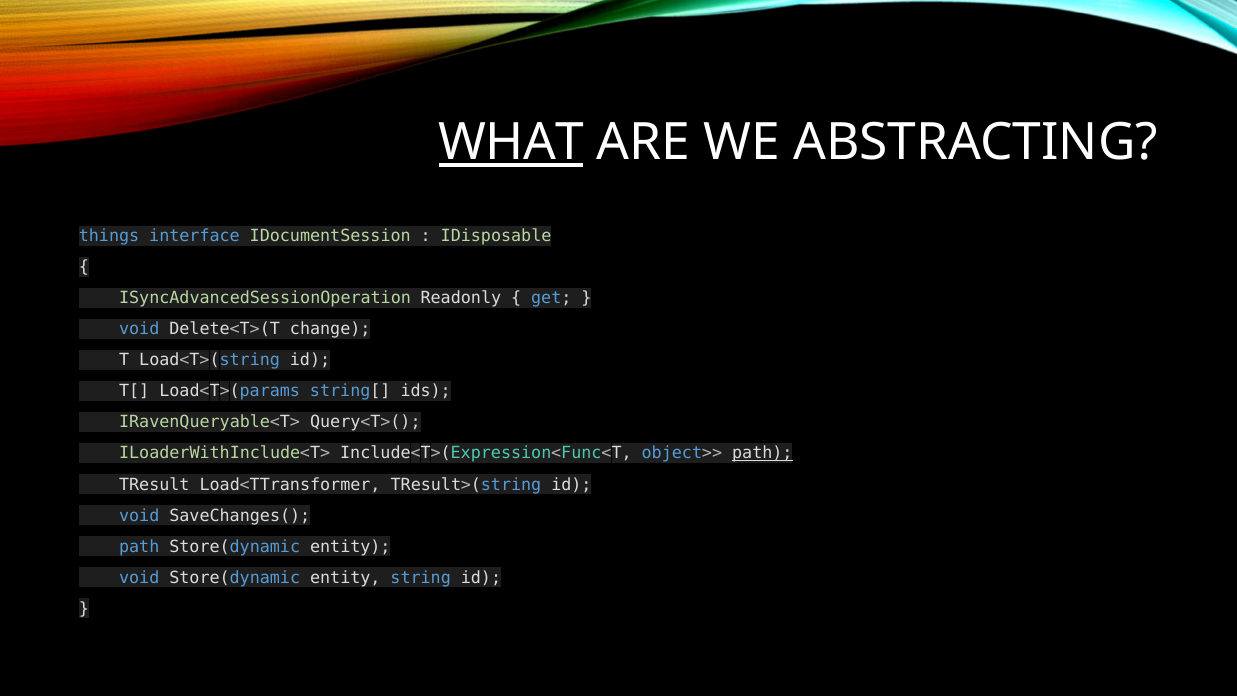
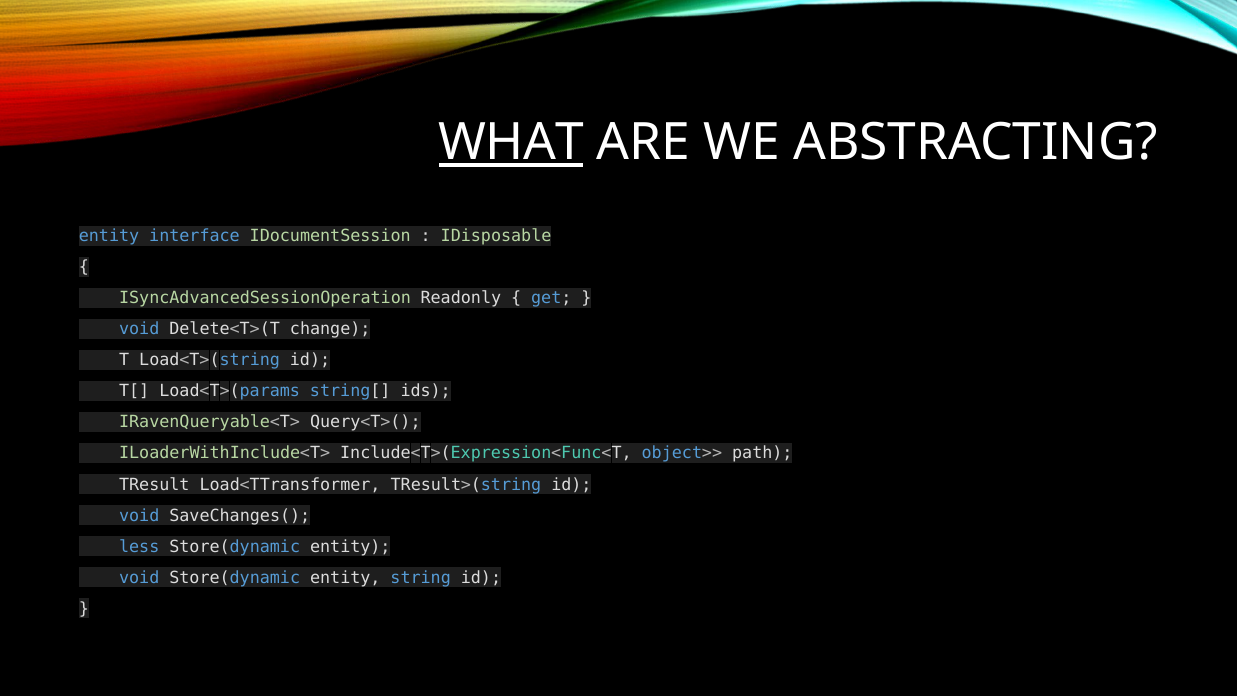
things at (109, 236): things -> entity
path at (762, 453) underline: present -> none
path at (139, 546): path -> less
